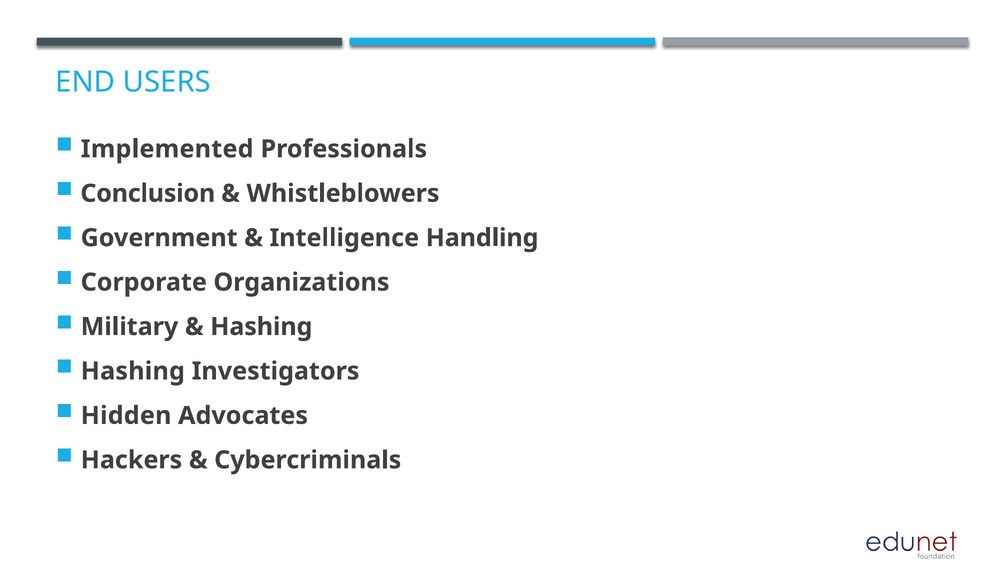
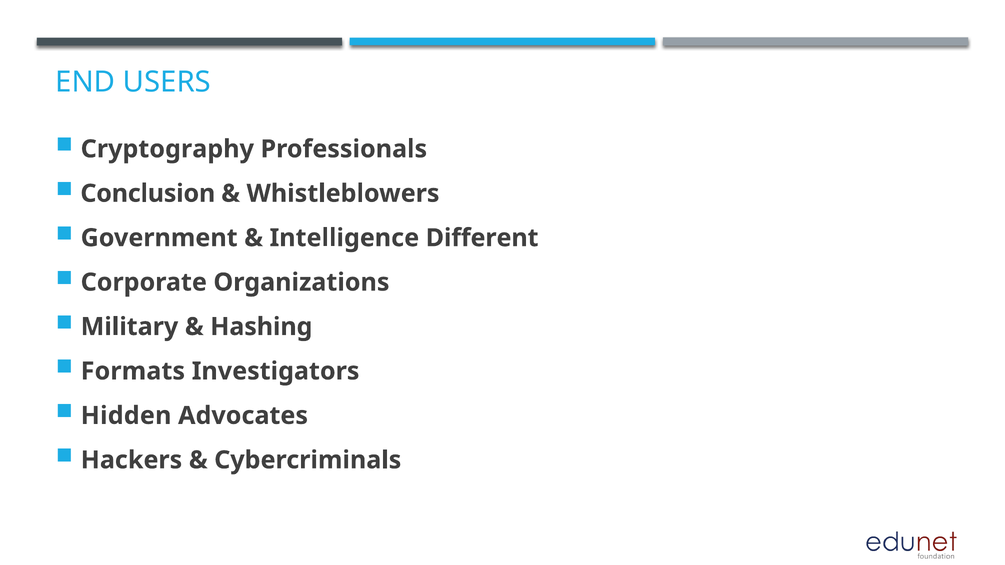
Implemented: Implemented -> Cryptography
Handling: Handling -> Different
Hashing at (133, 371): Hashing -> Formats
